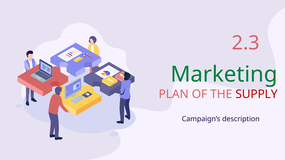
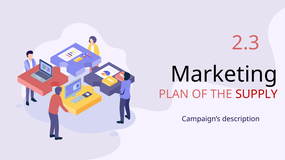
Marketing colour: green -> black
